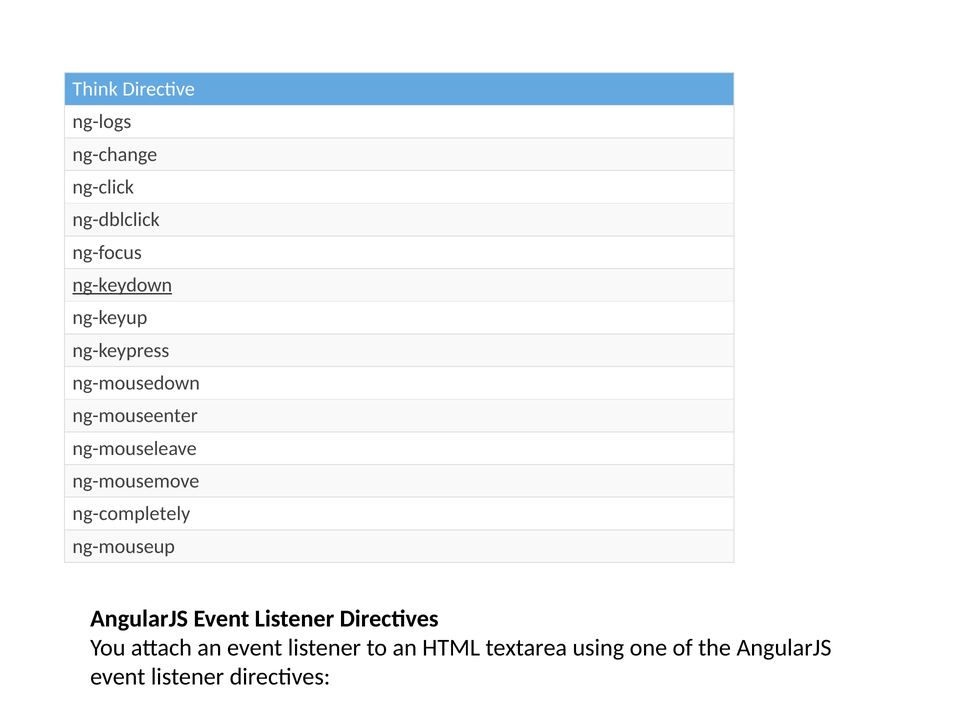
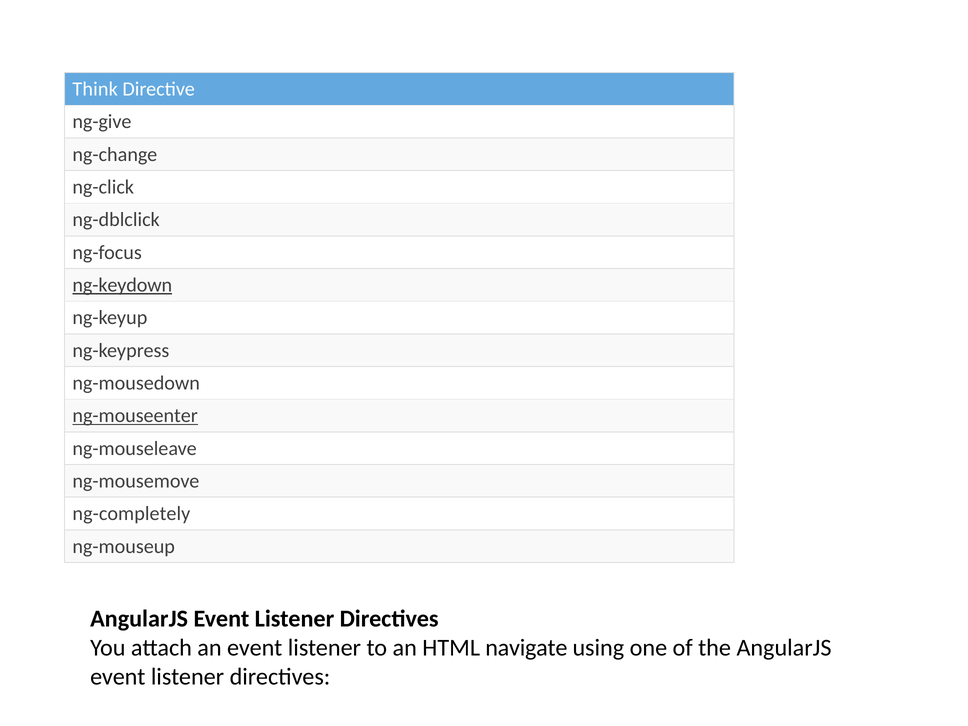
ng-logs: ng-logs -> ng-give
ng-mouseenter underline: none -> present
textarea: textarea -> navigate
